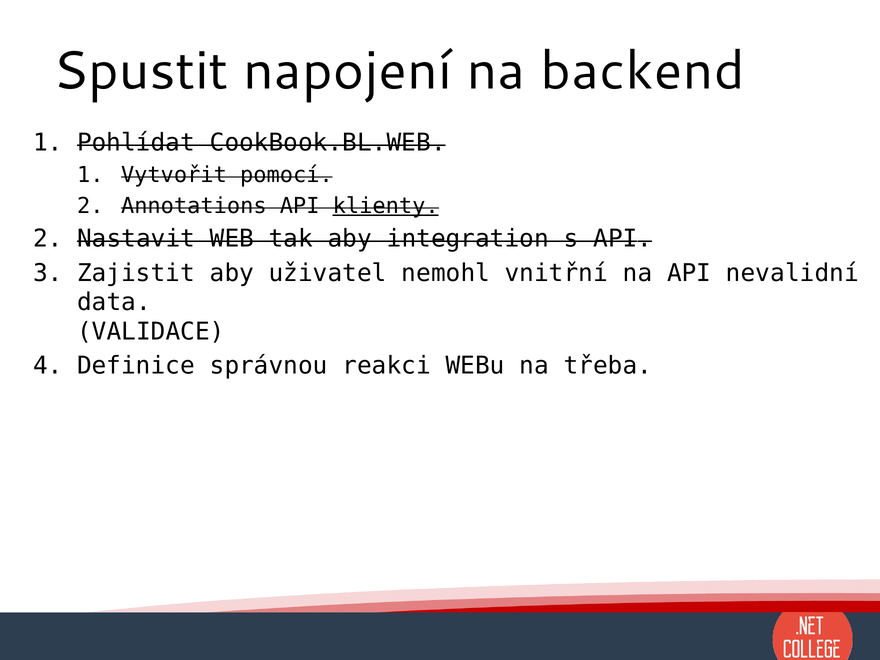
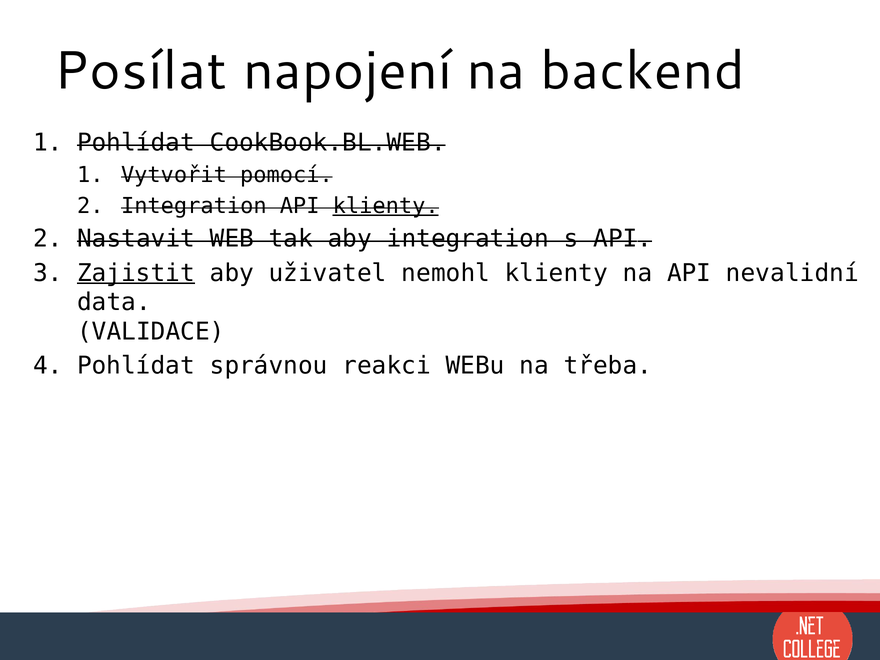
Spustit: Spustit -> Posílat
Annotations at (194, 206): Annotations -> Integration
Zajistit underline: none -> present
nemohl vnitřní: vnitřní -> klienty
Definice at (136, 366): Definice -> Pohlídat
